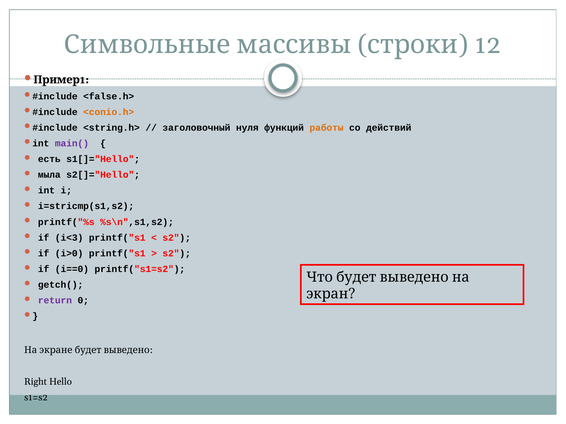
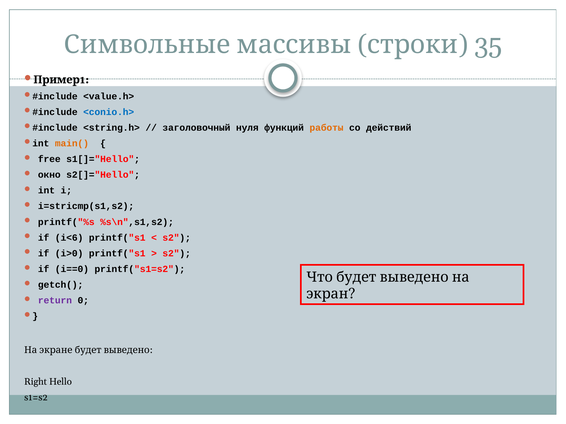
12: 12 -> 35
<false.h>: <false.h> -> <value.h>
<conio.h> colour: orange -> blue
main( colour: purple -> orange
есть: есть -> free
мыла: мыла -> окно
i<3: i<3 -> i<6
